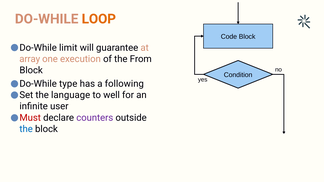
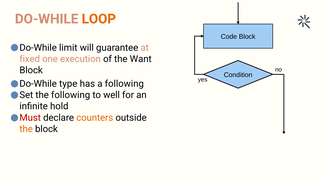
array: array -> fixed
From: From -> Want
the language: language -> following
user: user -> hold
counters colour: purple -> orange
the at (26, 129) colour: blue -> orange
